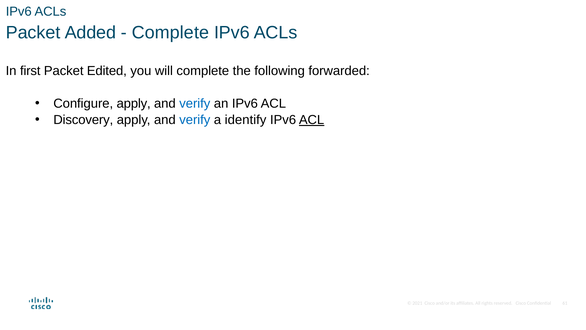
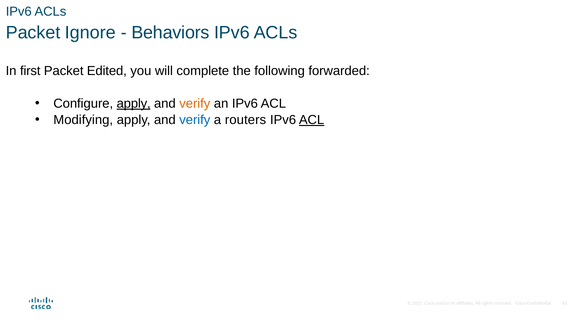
Added: Added -> Ignore
Complete at (170, 32): Complete -> Behaviors
apply at (134, 103) underline: none -> present
verify at (195, 103) colour: blue -> orange
Discovery: Discovery -> Modifying
identify: identify -> routers
